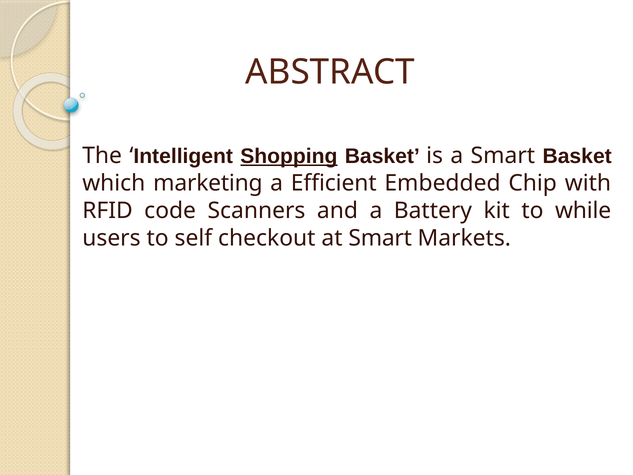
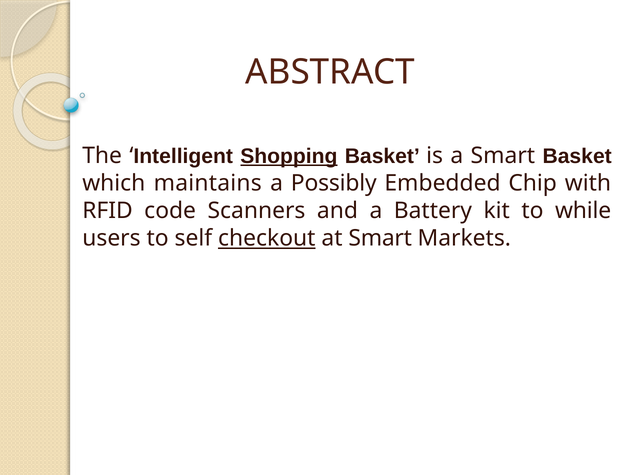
marketing: marketing -> maintains
Efficient: Efficient -> Possibly
checkout underline: none -> present
